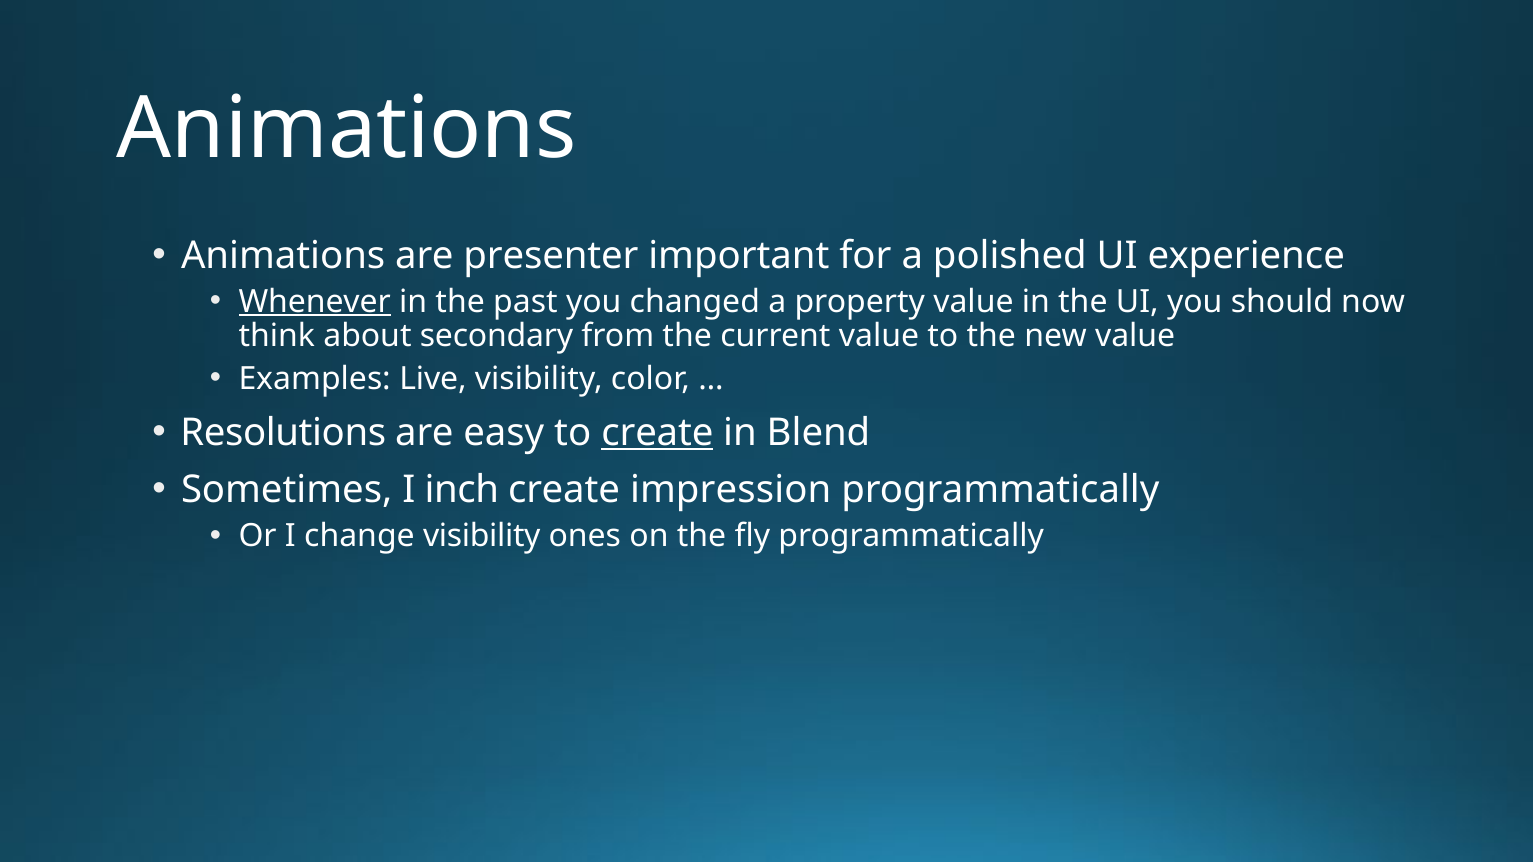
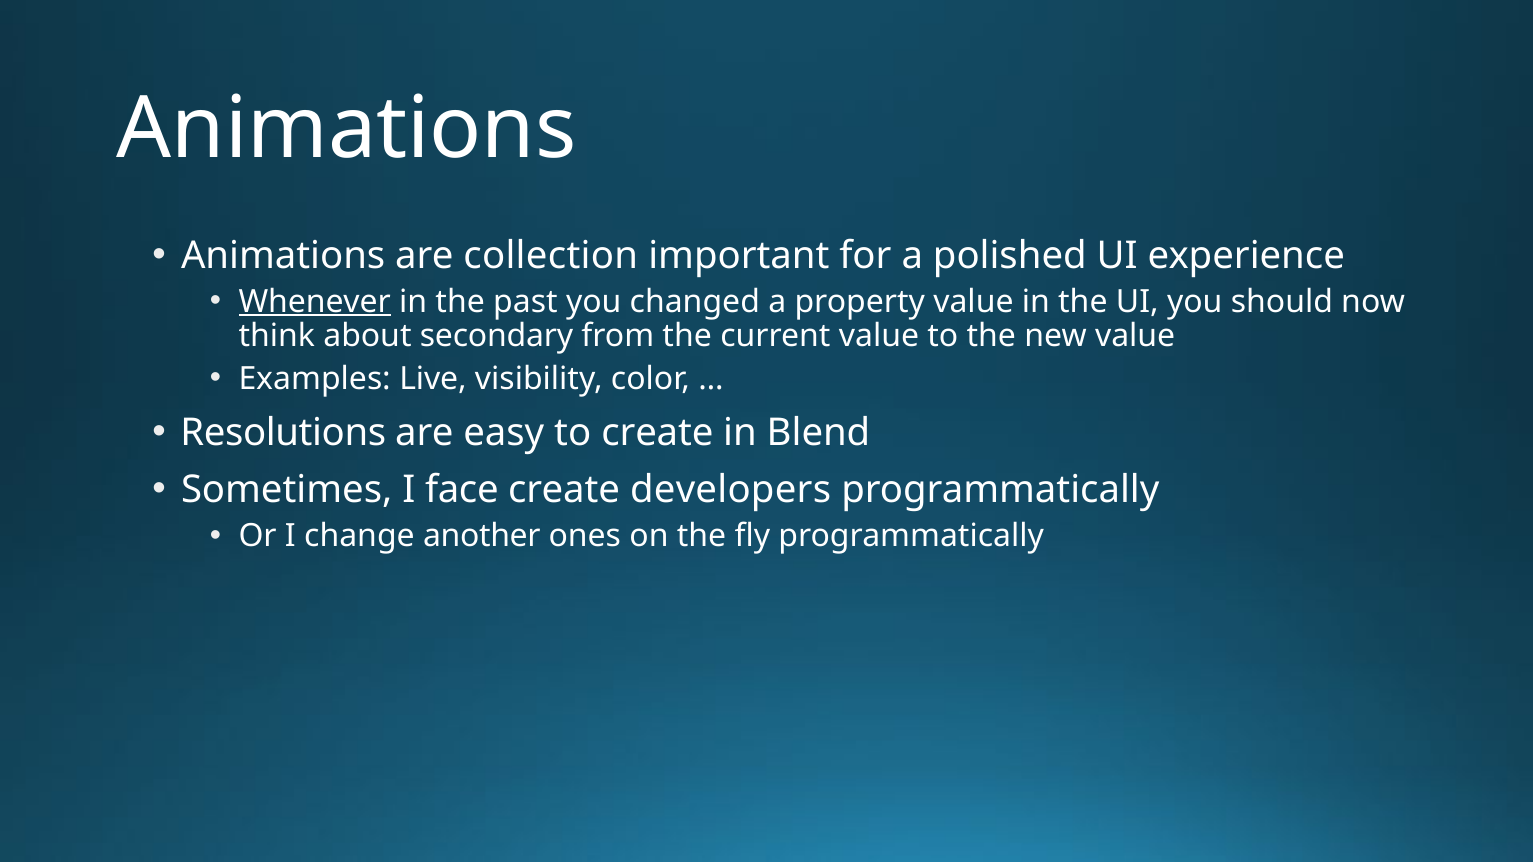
presenter: presenter -> collection
create at (657, 433) underline: present -> none
inch: inch -> face
impression: impression -> developers
change visibility: visibility -> another
